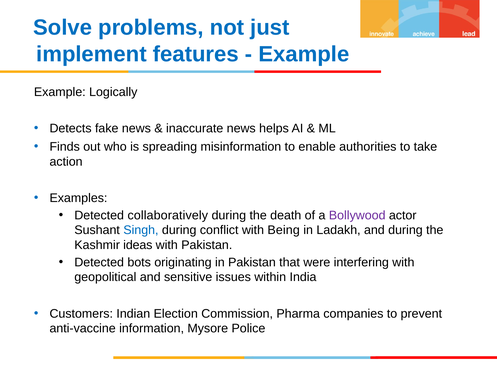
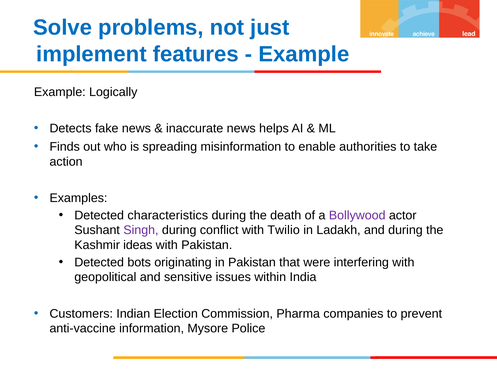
collaboratively: collaboratively -> characteristics
Singh colour: blue -> purple
Being: Being -> Twilio
